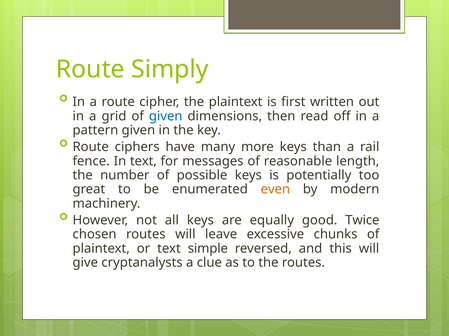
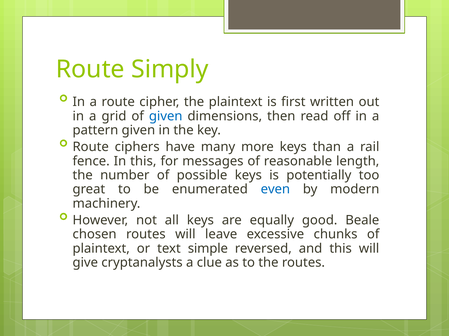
In text: text -> this
even colour: orange -> blue
Twice: Twice -> Beale
